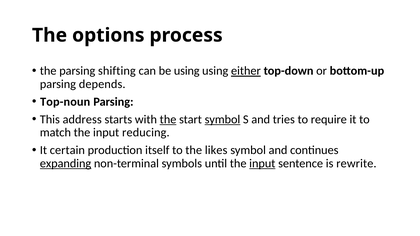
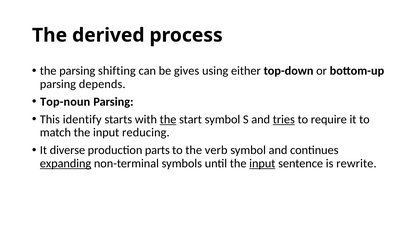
options: options -> derived
be using: using -> gives
either underline: present -> none
address: address -> identify
symbol at (222, 119) underline: present -> none
tries underline: none -> present
certain: certain -> diverse
itself: itself -> parts
likes: likes -> verb
